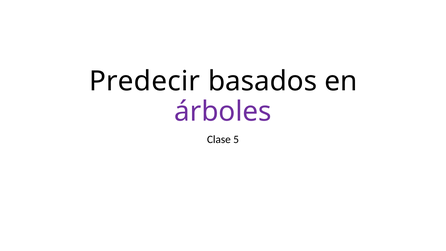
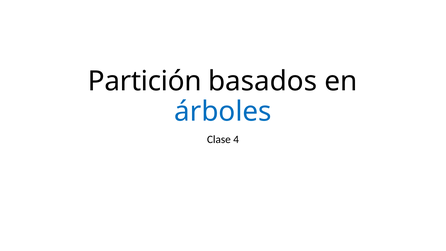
Predecir: Predecir -> Partición
árboles colour: purple -> blue
5: 5 -> 4
